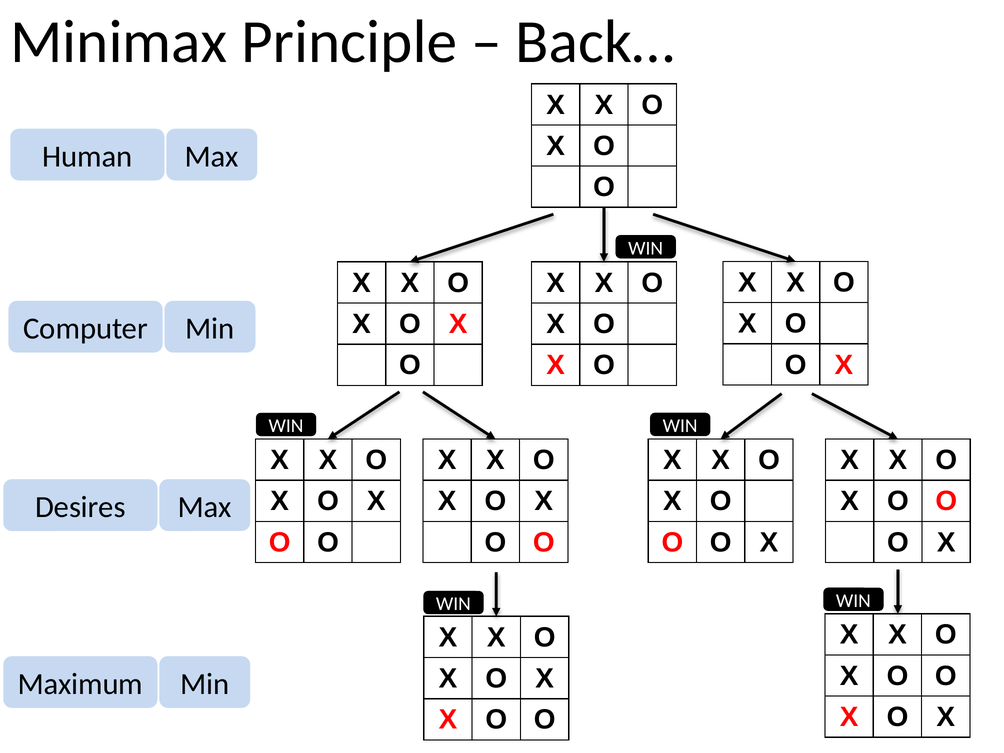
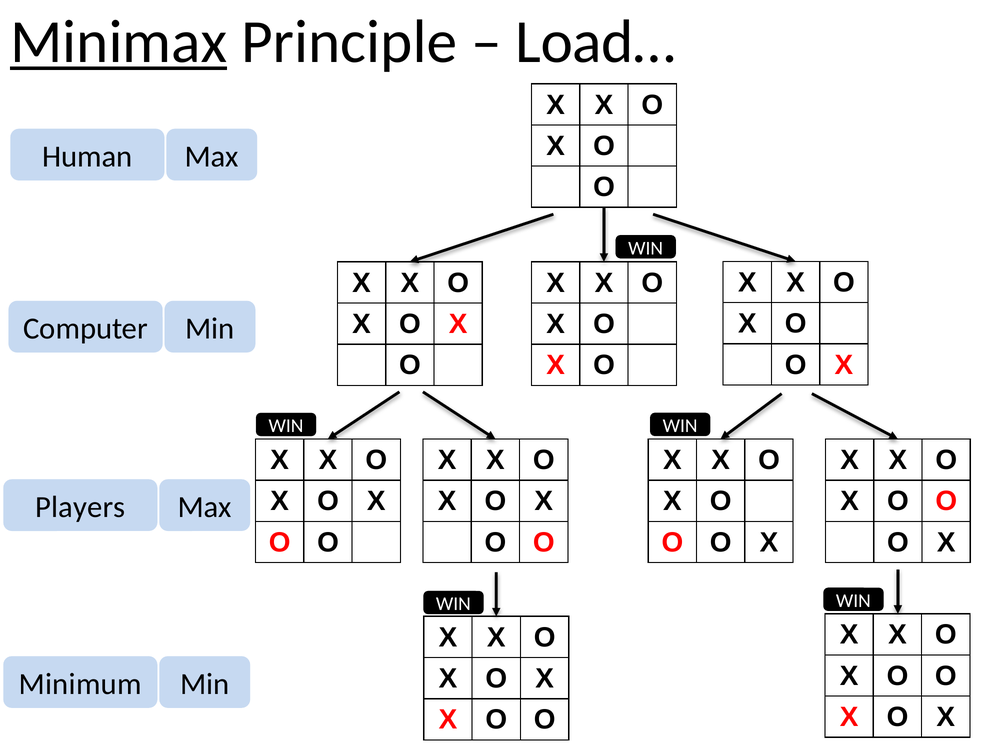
Minimax underline: none -> present
Back…: Back… -> Load…
Desires: Desires -> Players
Maximum: Maximum -> Minimum
